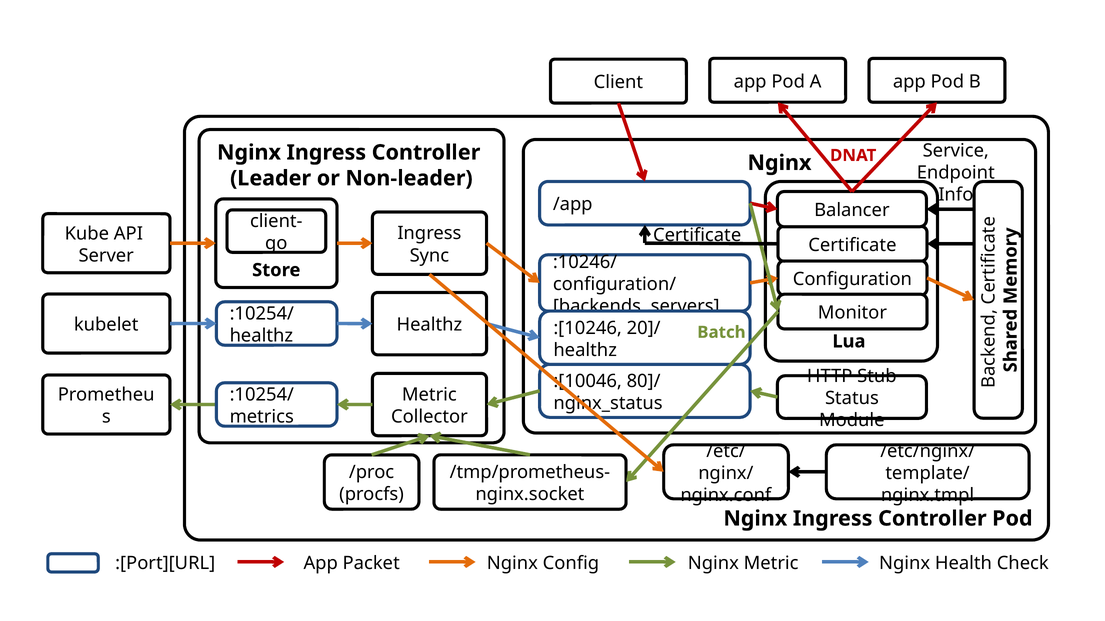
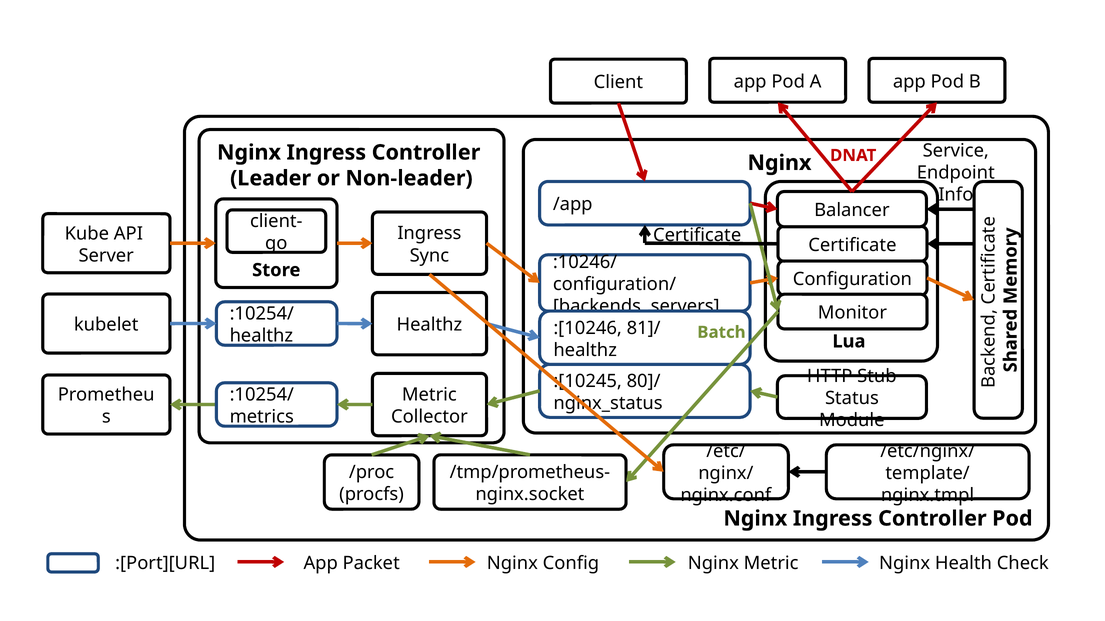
20]/: 20]/ -> 81]/
:[10046: :[10046 -> :[10245
